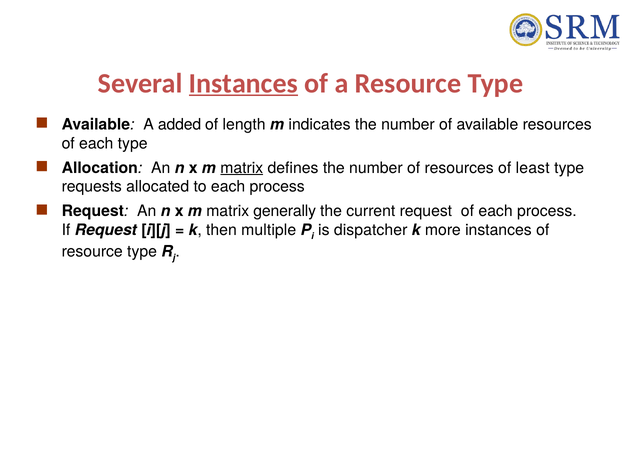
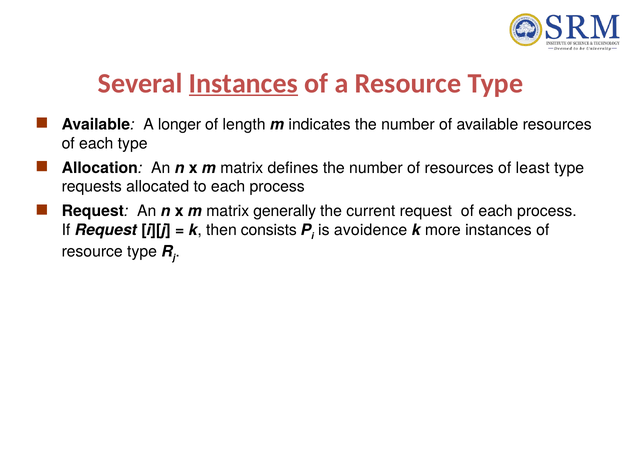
added: added -> longer
matrix at (242, 168) underline: present -> none
multiple: multiple -> consists
dispatcher: dispatcher -> avoidence
